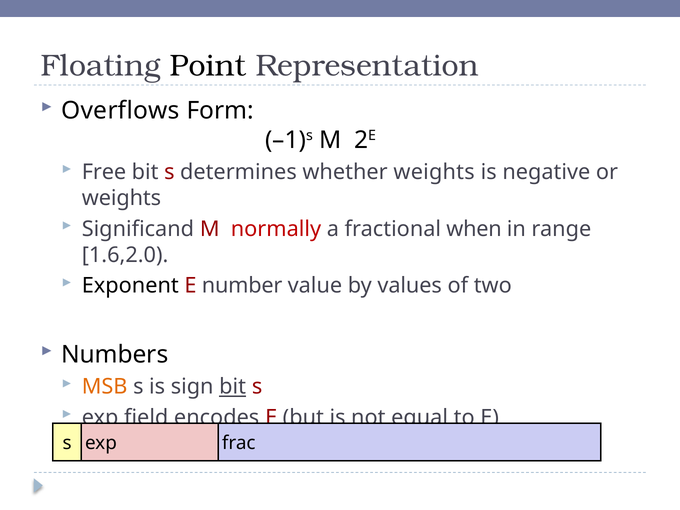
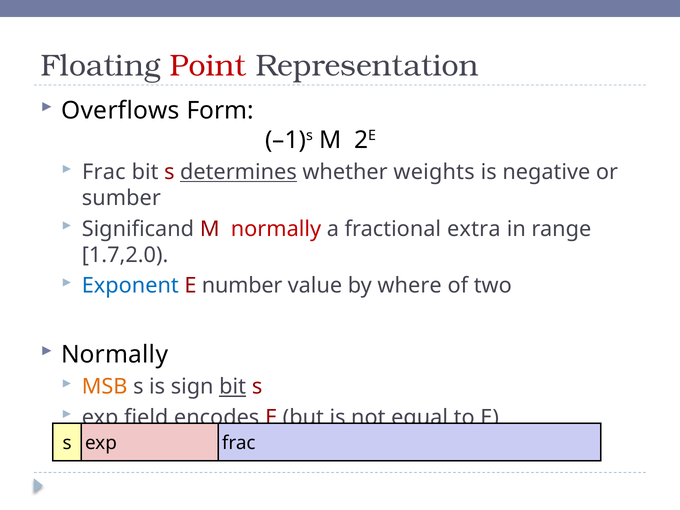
Point colour: black -> red
Free at (104, 172): Free -> Frac
determines underline: none -> present
weights at (121, 198): weights -> sumber
when: when -> extra
1.6,2.0: 1.6,2.0 -> 1.7,2.0
Exponent colour: black -> blue
values: values -> where
Numbers at (115, 355): Numbers -> Normally
